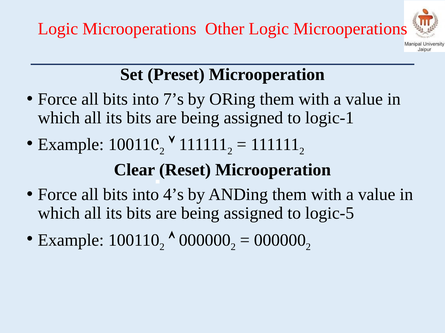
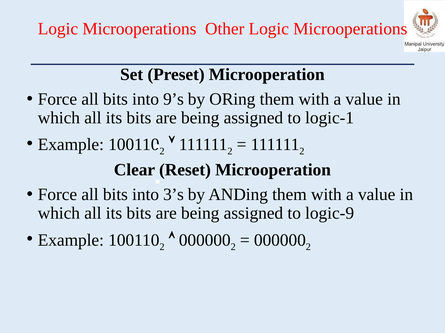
7’s: 7’s -> 9’s
4’s: 4’s -> 3’s
logic-5: logic-5 -> logic-9
